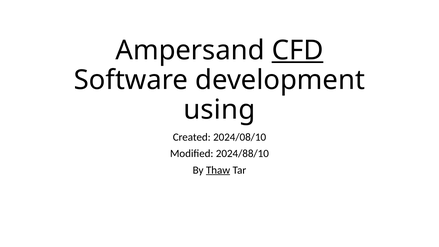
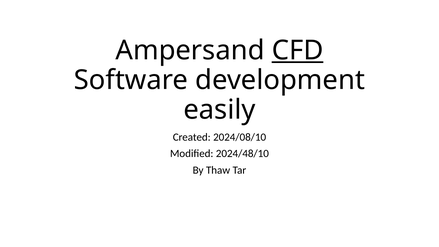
using: using -> easily
2024/88/10: 2024/88/10 -> 2024/48/10
Thaw underline: present -> none
